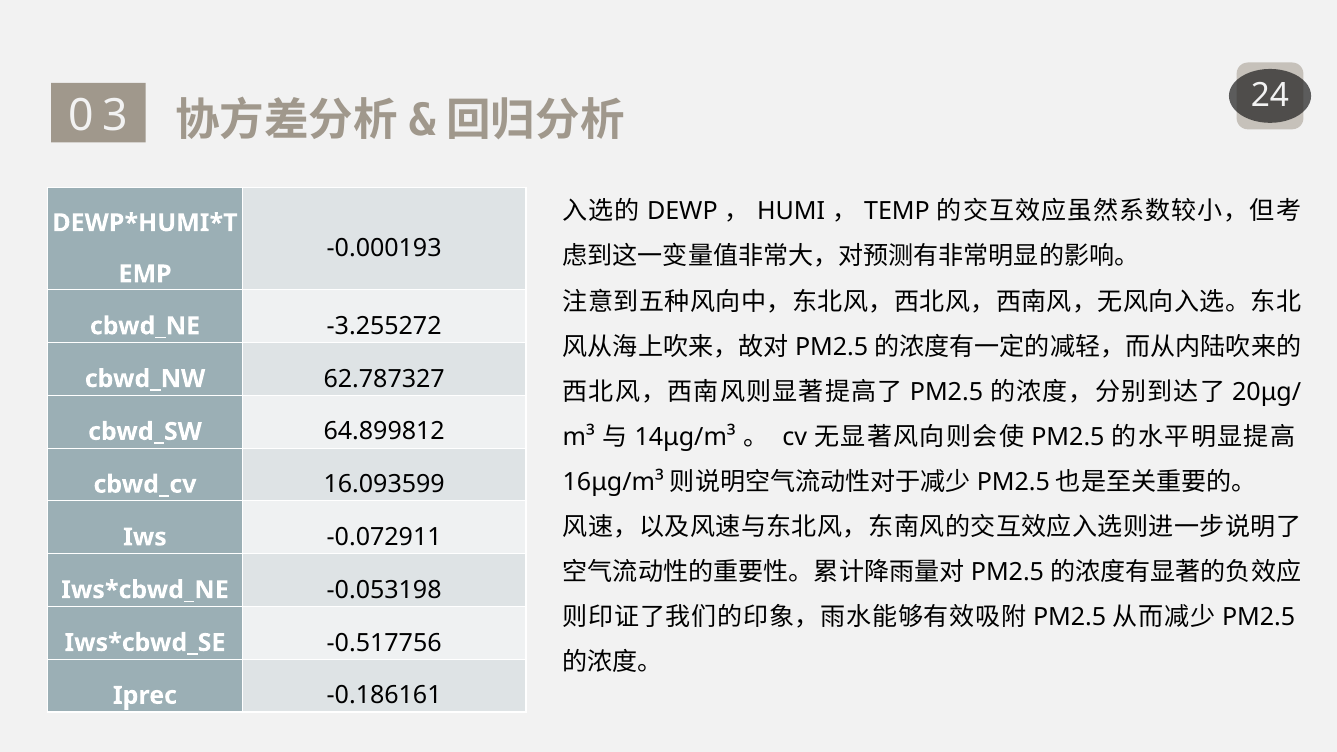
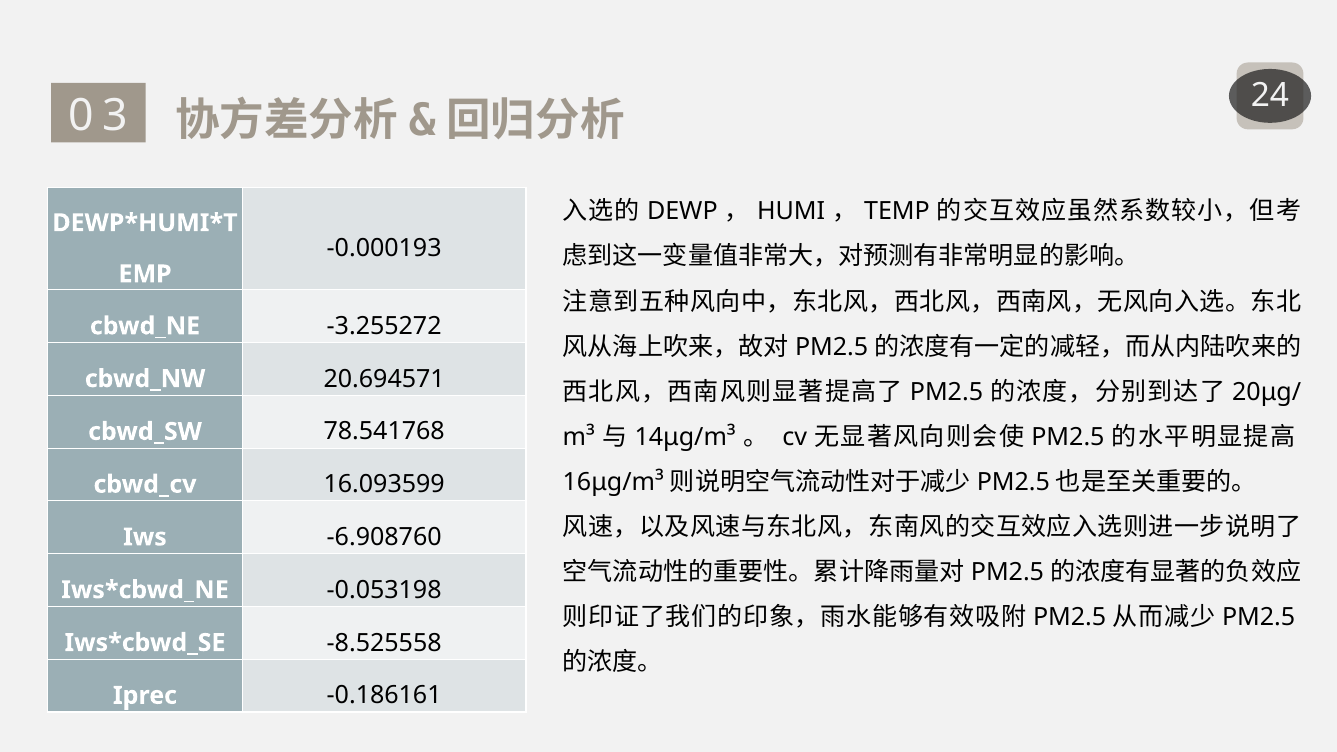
62.787327: 62.787327 -> 20.694571
64.899812: 64.899812 -> 78.541768
-0.072911: -0.072911 -> -6.908760
-0.517756: -0.517756 -> -8.525558
